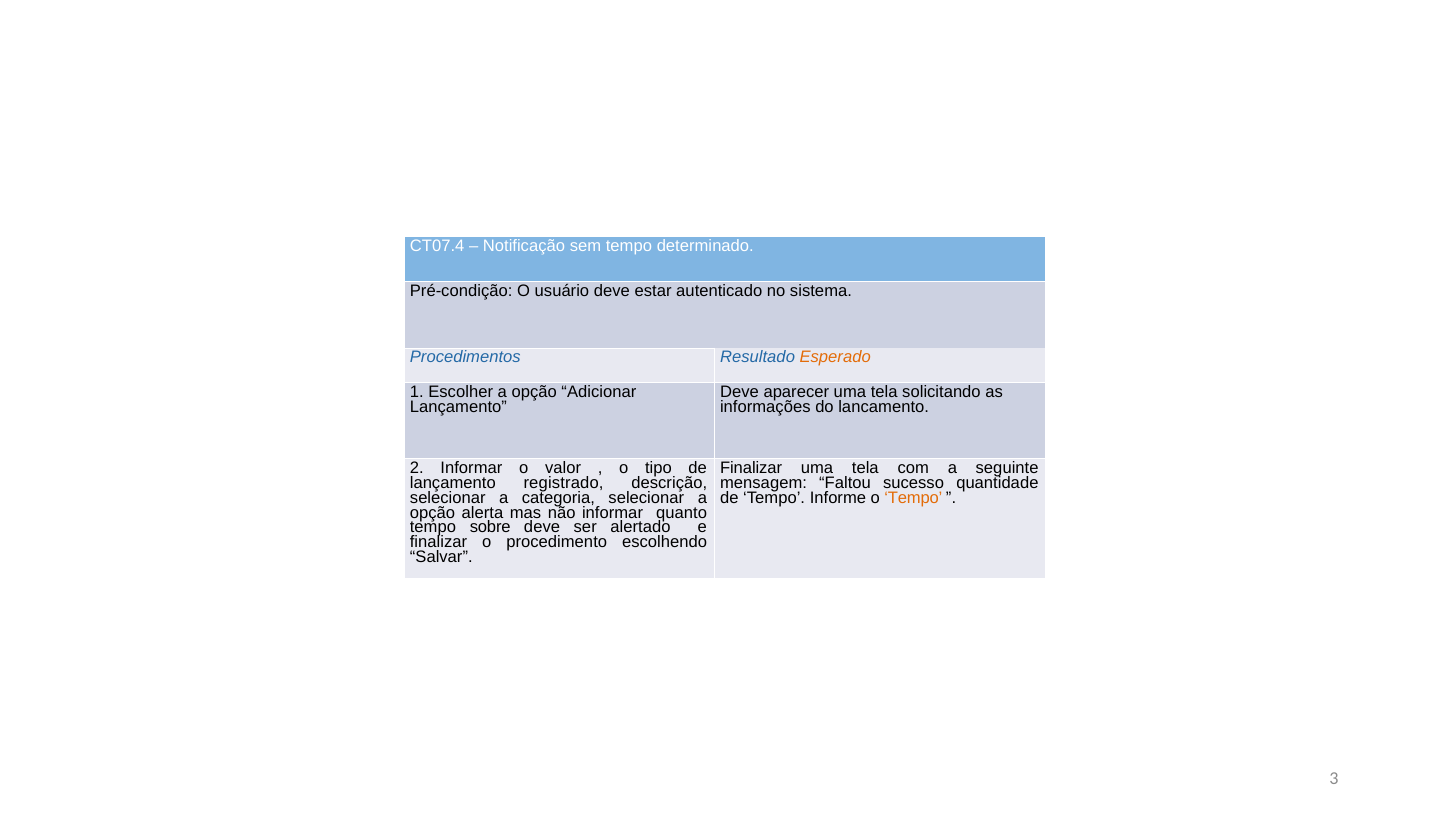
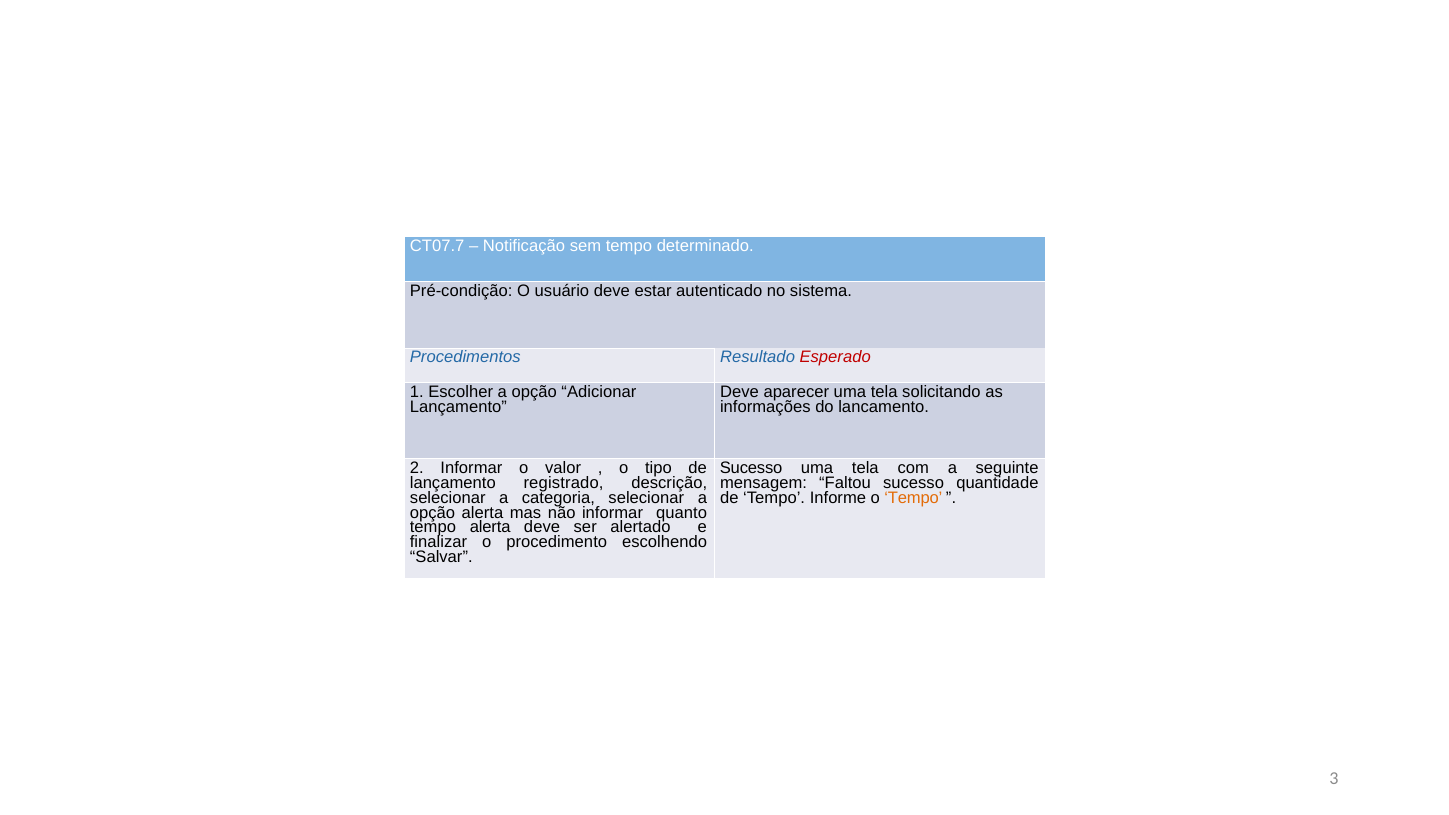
CT07.4: CT07.4 -> CT07.7
Esperado colour: orange -> red
Finalizar at (751, 468): Finalizar -> Sucesso
tempo sobre: sobre -> alerta
